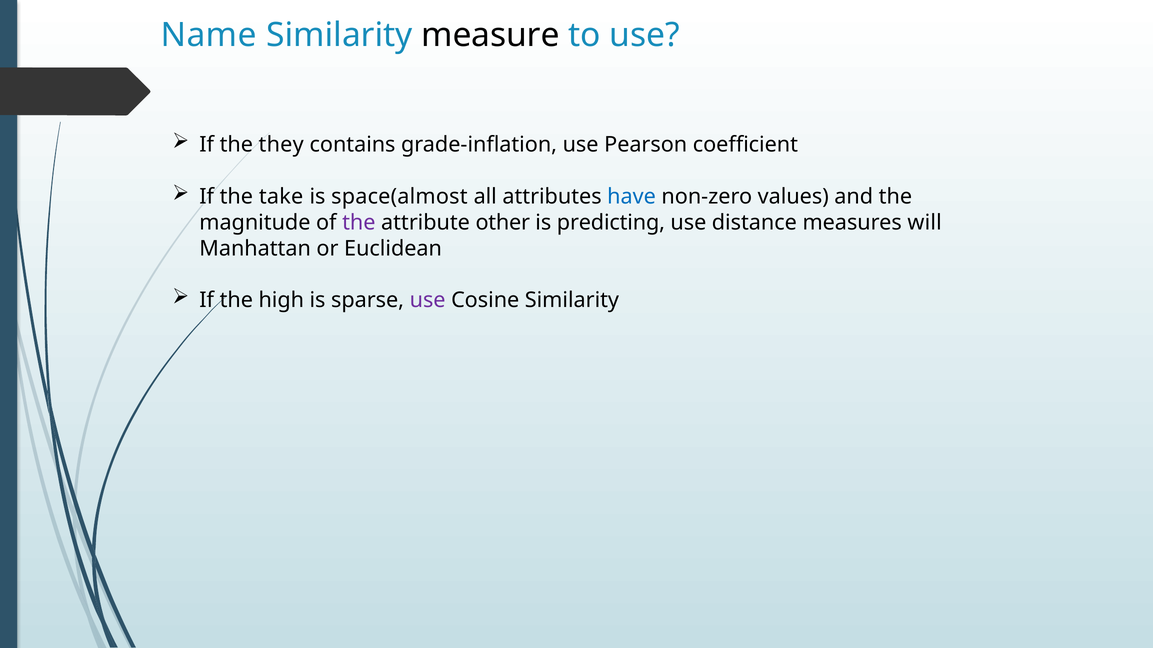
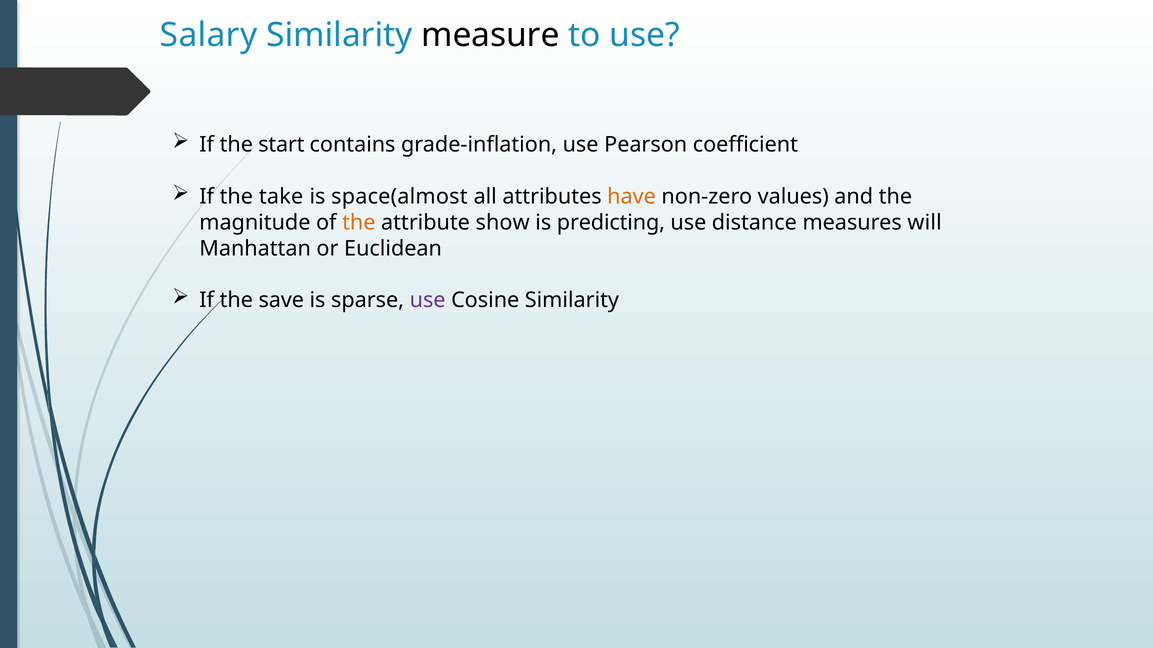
Name: Name -> Salary
they: they -> start
have colour: blue -> orange
the at (359, 223) colour: purple -> orange
other: other -> show
high: high -> save
